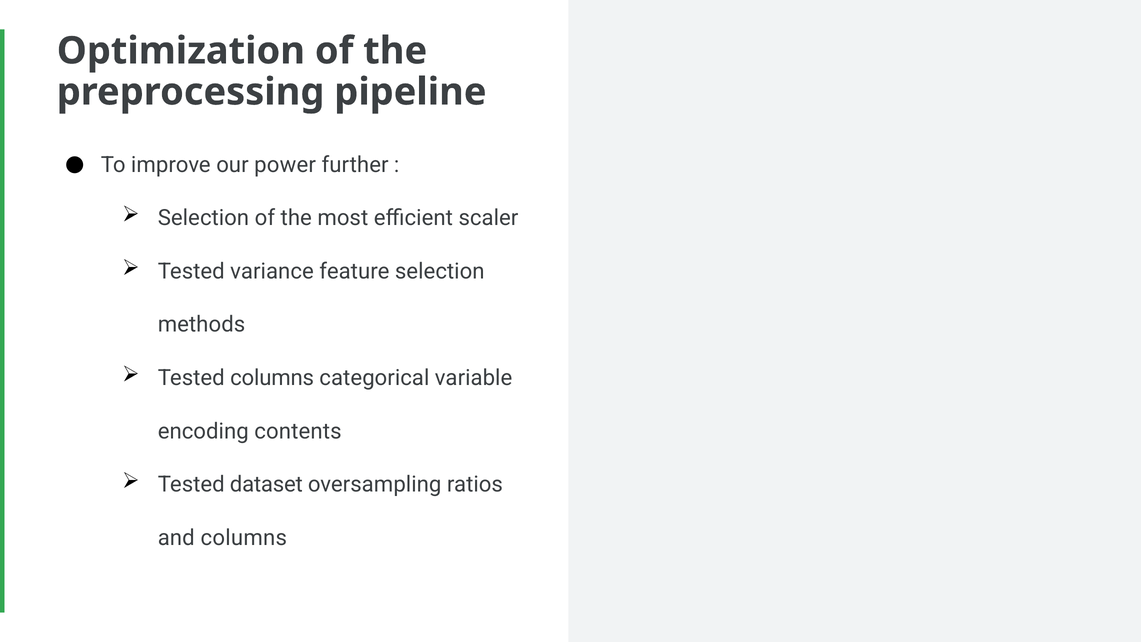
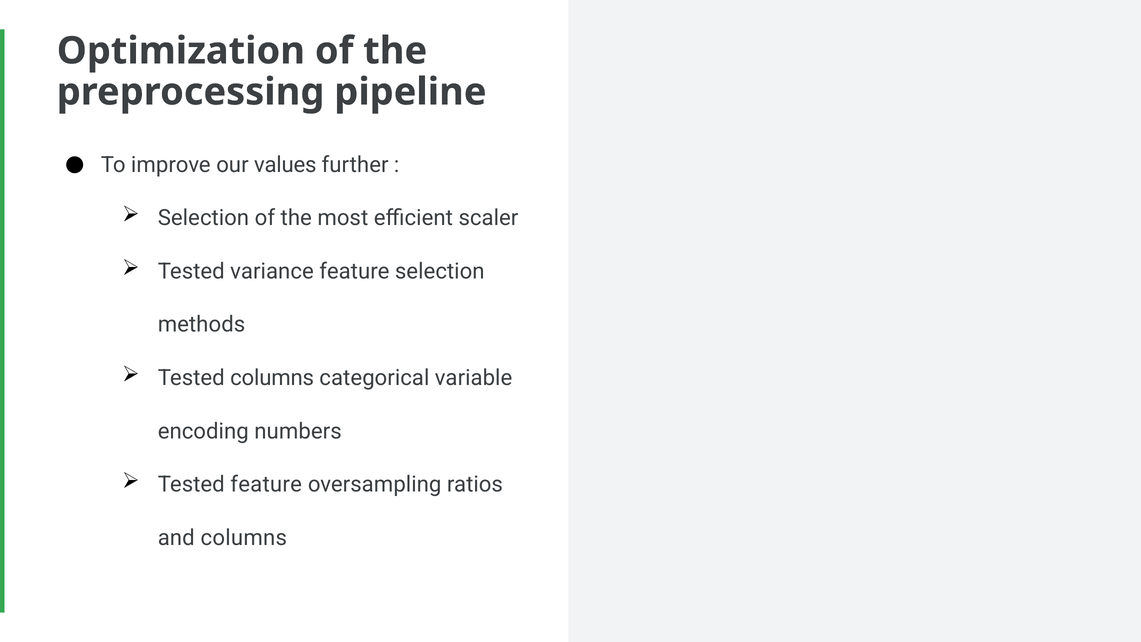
power: power -> values
contents: contents -> numbers
Tested dataset: dataset -> feature
